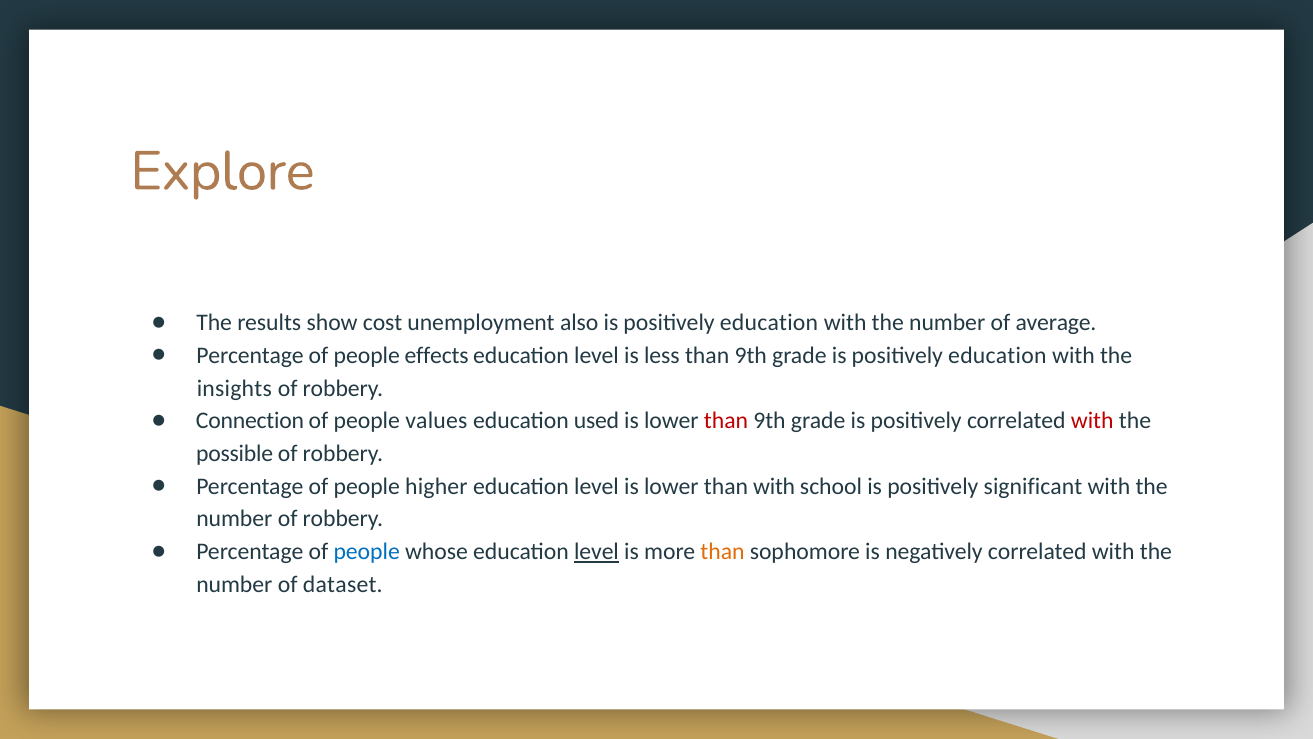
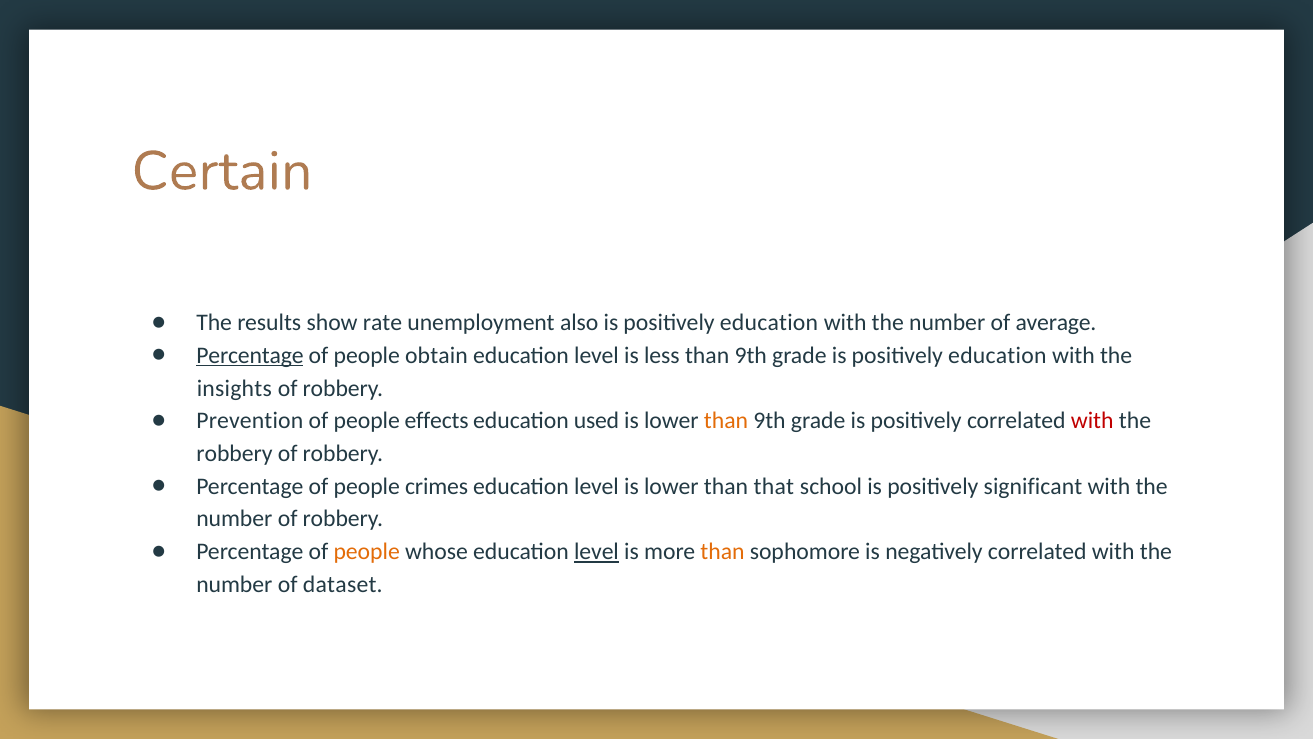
Explore: Explore -> Certain
cost: cost -> rate
Percentage at (250, 355) underline: none -> present
effects: effects -> obtain
Connection: Connection -> Prevention
values: values -> effects
than at (726, 421) colour: red -> orange
possible at (235, 453): possible -> robbery
higher: higher -> crimes
than with: with -> that
people at (367, 552) colour: blue -> orange
